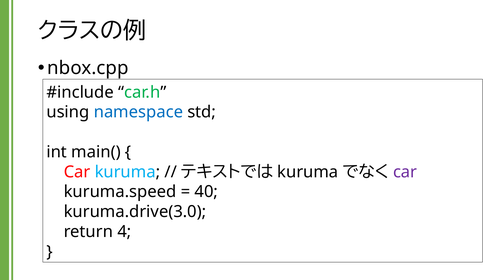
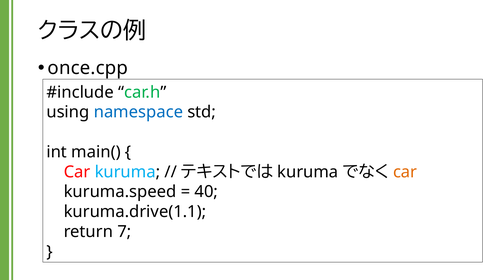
nbox.cpp: nbox.cpp -> once.cpp
car at (405, 172) colour: purple -> orange
kuruma.drive(3.0: kuruma.drive(3.0 -> kuruma.drive(1.1
4: 4 -> 7
